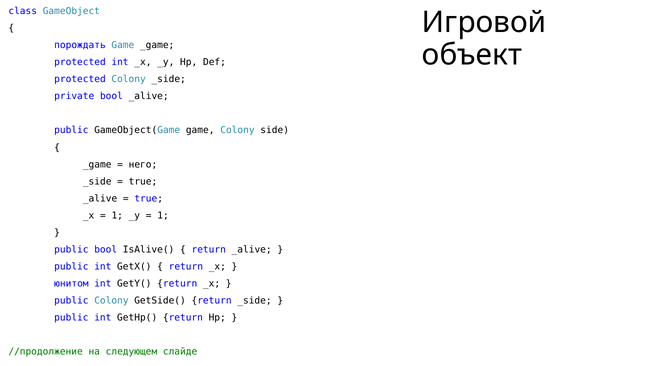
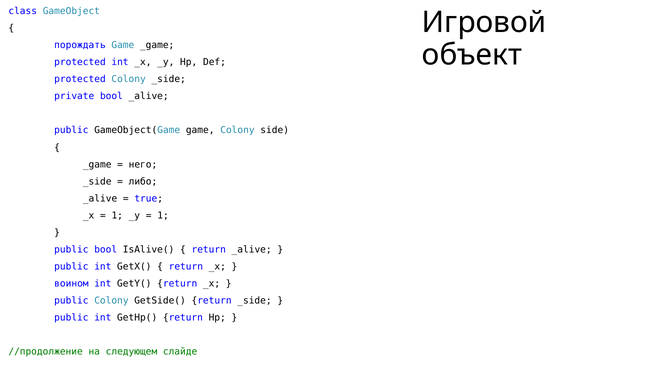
true at (143, 182): true -> либо
юнитом: юнитом -> воином
